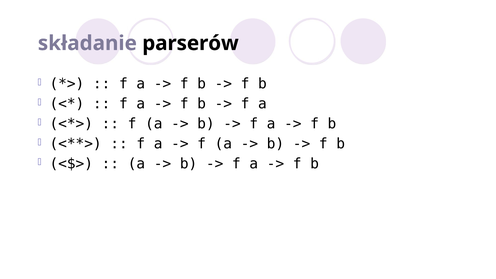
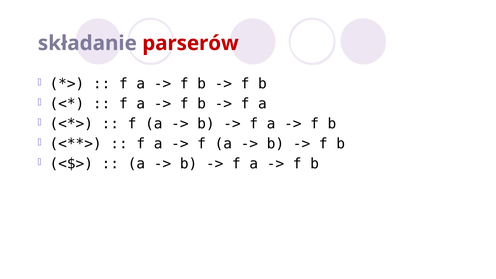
parserów colour: black -> red
